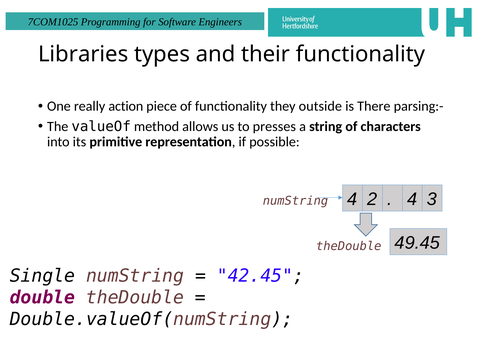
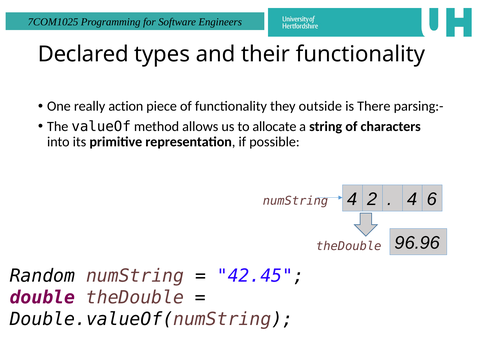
Libraries: Libraries -> Declared
presses: presses -> allocate
3: 3 -> 6
49.45: 49.45 -> 96.96
Single: Single -> Random
